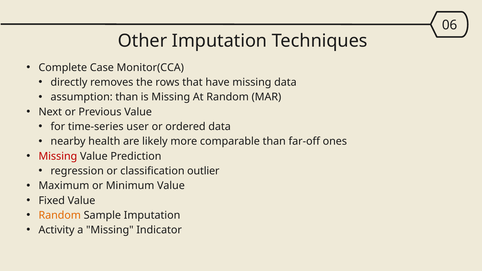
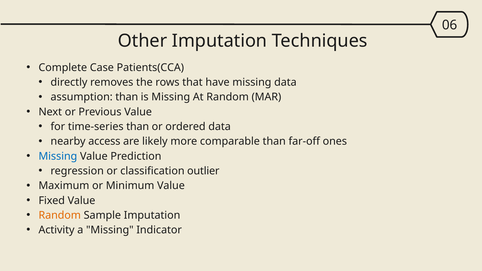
Monitor(CCA: Monitor(CCA -> Patients(CCA
time-series user: user -> than
health: health -> access
Missing at (58, 156) colour: red -> blue
